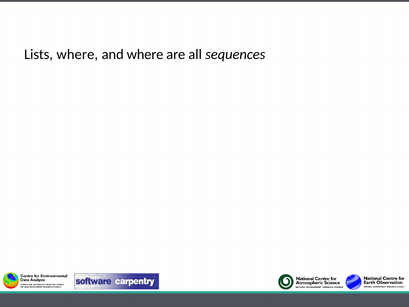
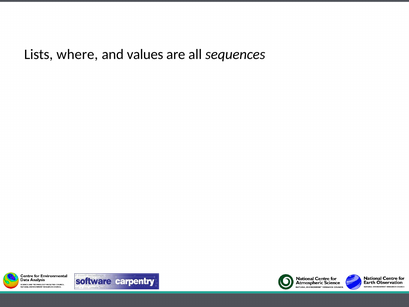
and where: where -> values
